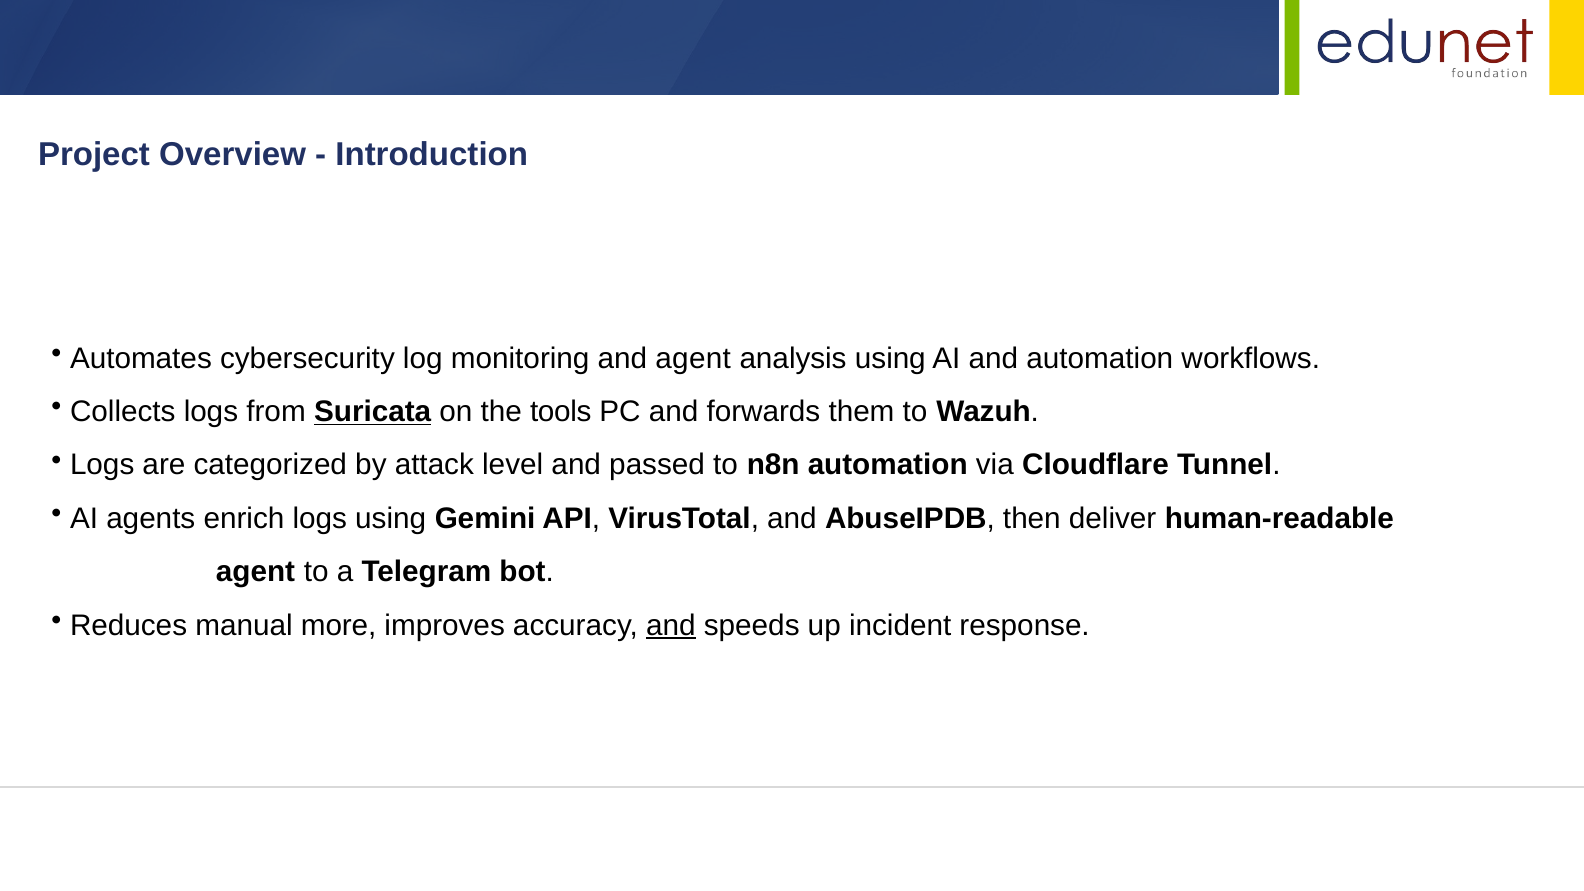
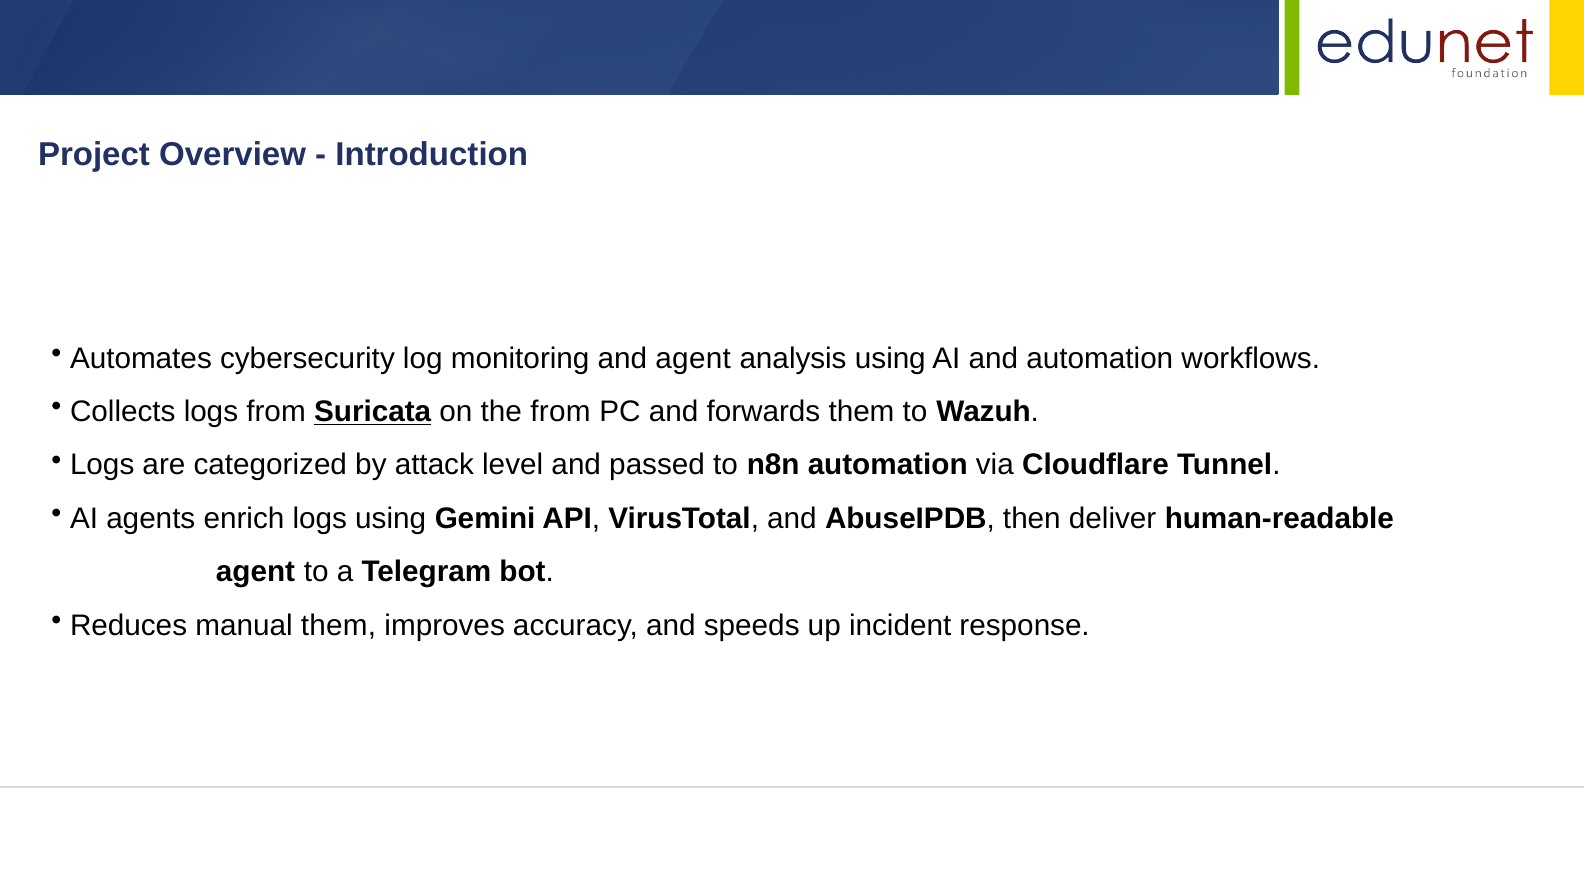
the tools: tools -> from
manual more: more -> them
and at (671, 626) underline: present -> none
